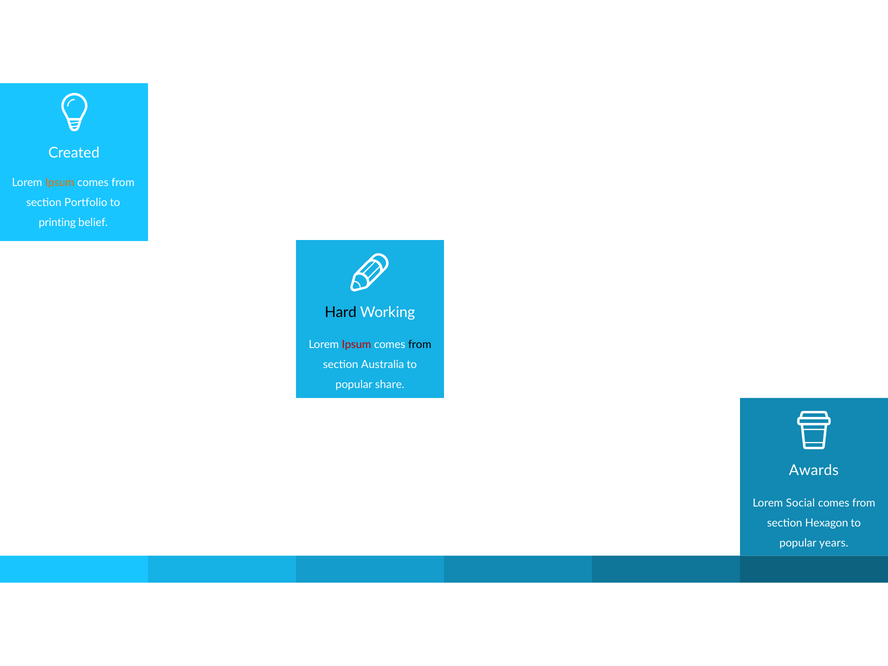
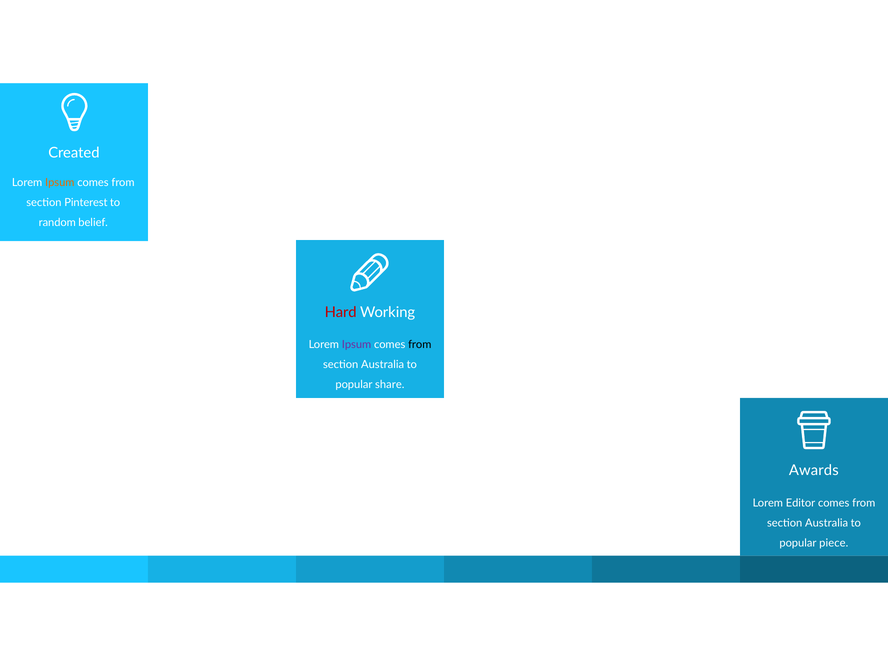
Portfolio: Portfolio -> Pinterest
printing: printing -> random
Hard colour: black -> red
Ipsum at (357, 344) colour: red -> purple
Social: Social -> Editor
Hexagon at (827, 523): Hexagon -> Australia
years: years -> piece
